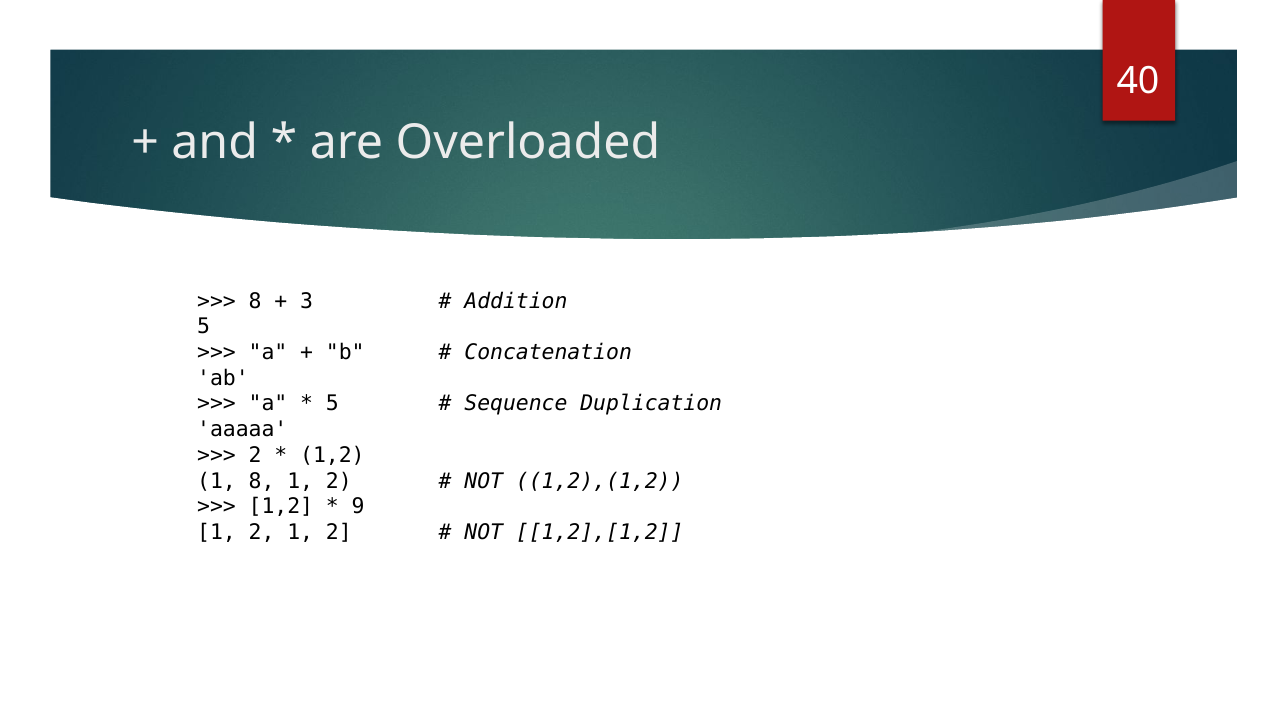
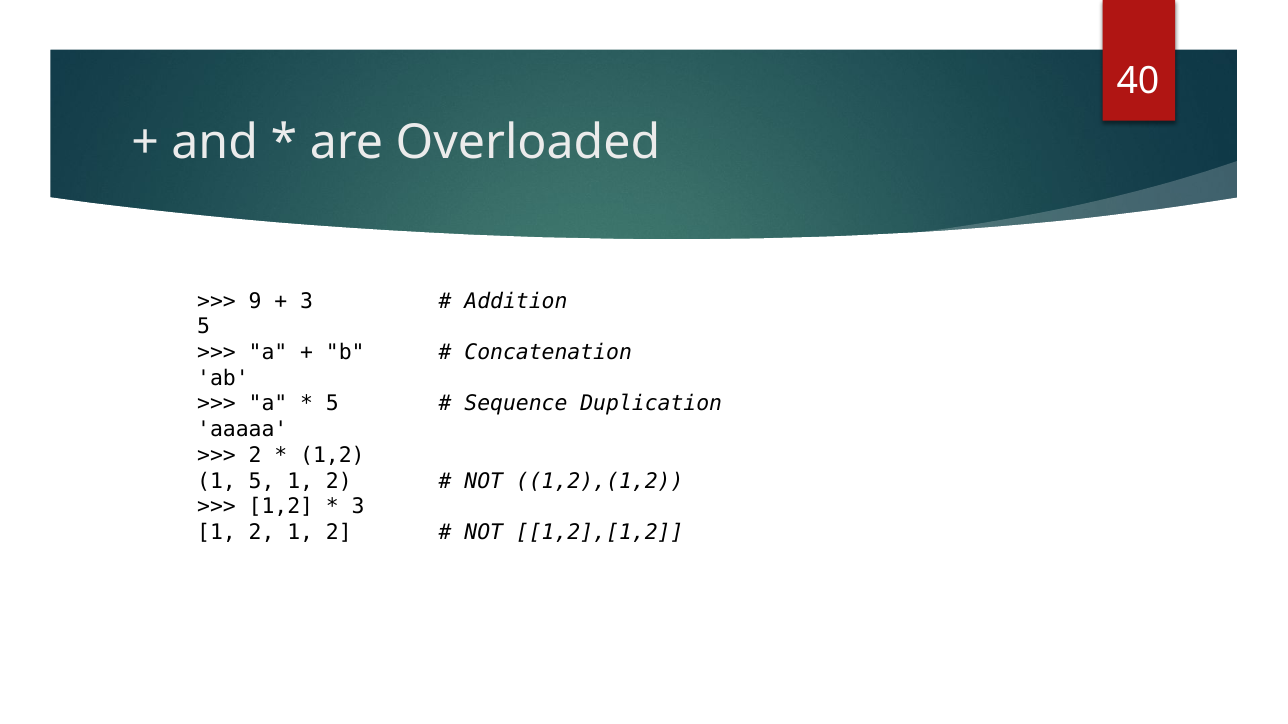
8 at (255, 301): 8 -> 9
1 8: 8 -> 5
9 at (358, 507): 9 -> 3
